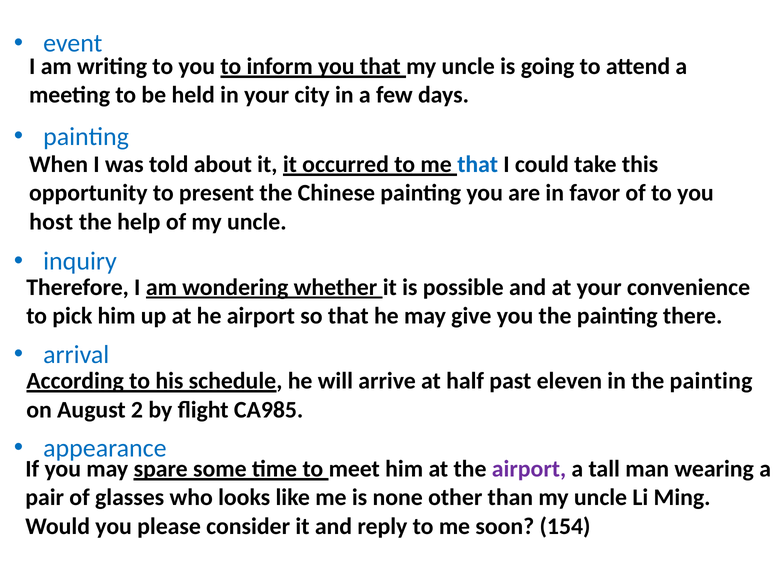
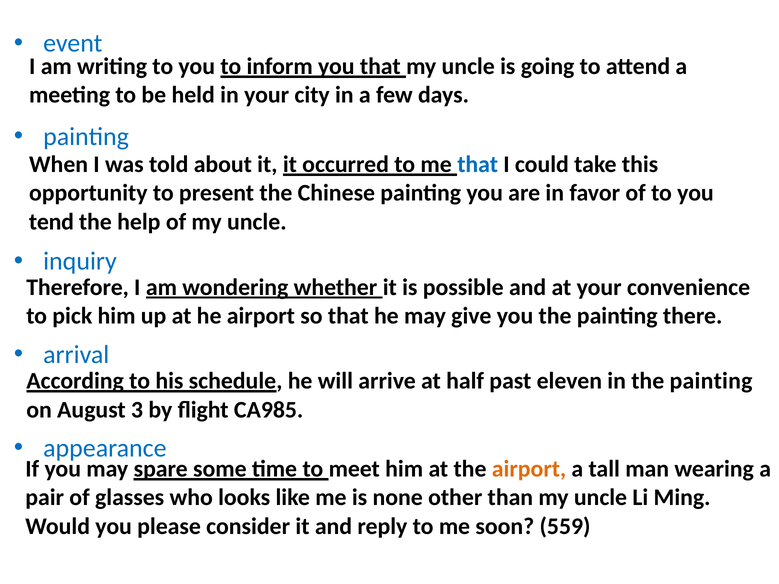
host: host -> tend
2: 2 -> 3
airport at (529, 469) colour: purple -> orange
154: 154 -> 559
